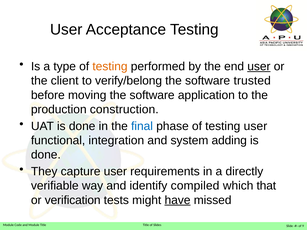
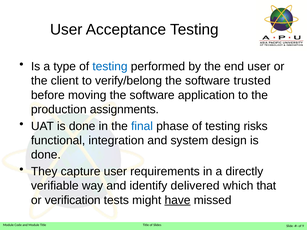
testing at (110, 67) colour: orange -> blue
user at (259, 67) underline: present -> none
construction: construction -> assignments
testing user: user -> risks
adding: adding -> design
compiled: compiled -> delivered
